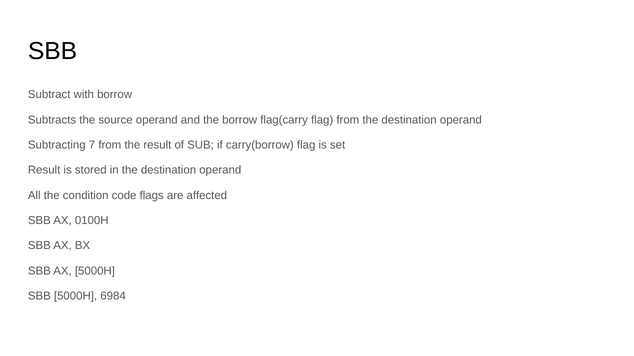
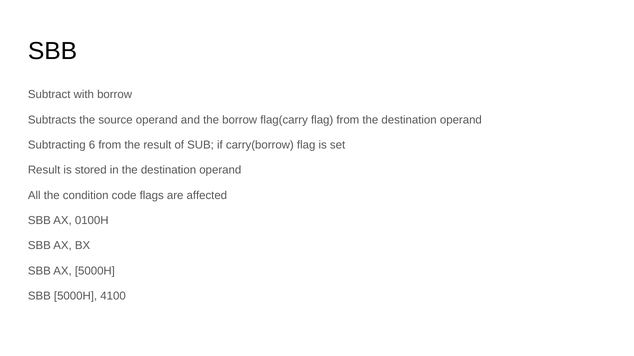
7: 7 -> 6
6984: 6984 -> 4100
